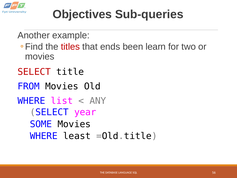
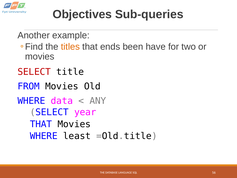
titles colour: red -> orange
learn: learn -> have
list: list -> data
SOME at (41, 124): SOME -> THAT
